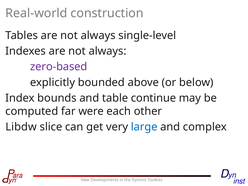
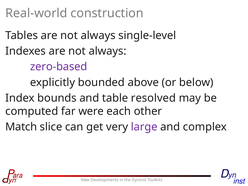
continue: continue -> resolved
Libdw: Libdw -> Match
large colour: blue -> purple
